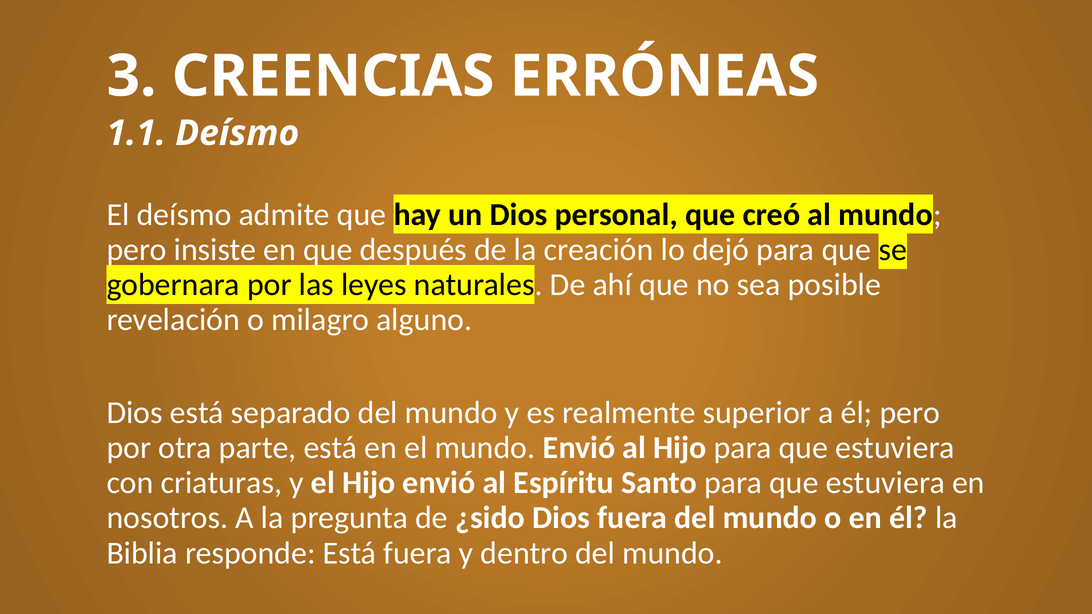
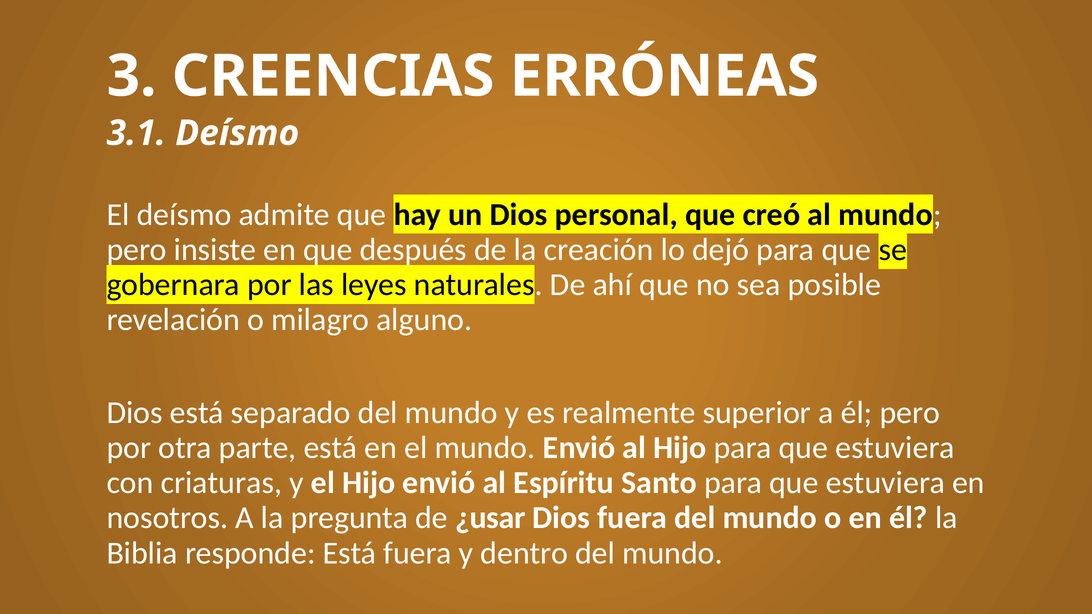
1.1: 1.1 -> 3.1
¿sido: ¿sido -> ¿usar
